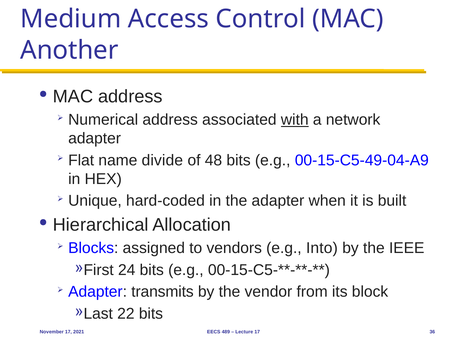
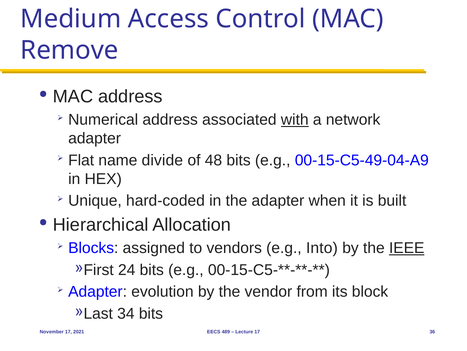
Another: Another -> Remove
IEEE underline: none -> present
transmits: transmits -> evolution
22: 22 -> 34
